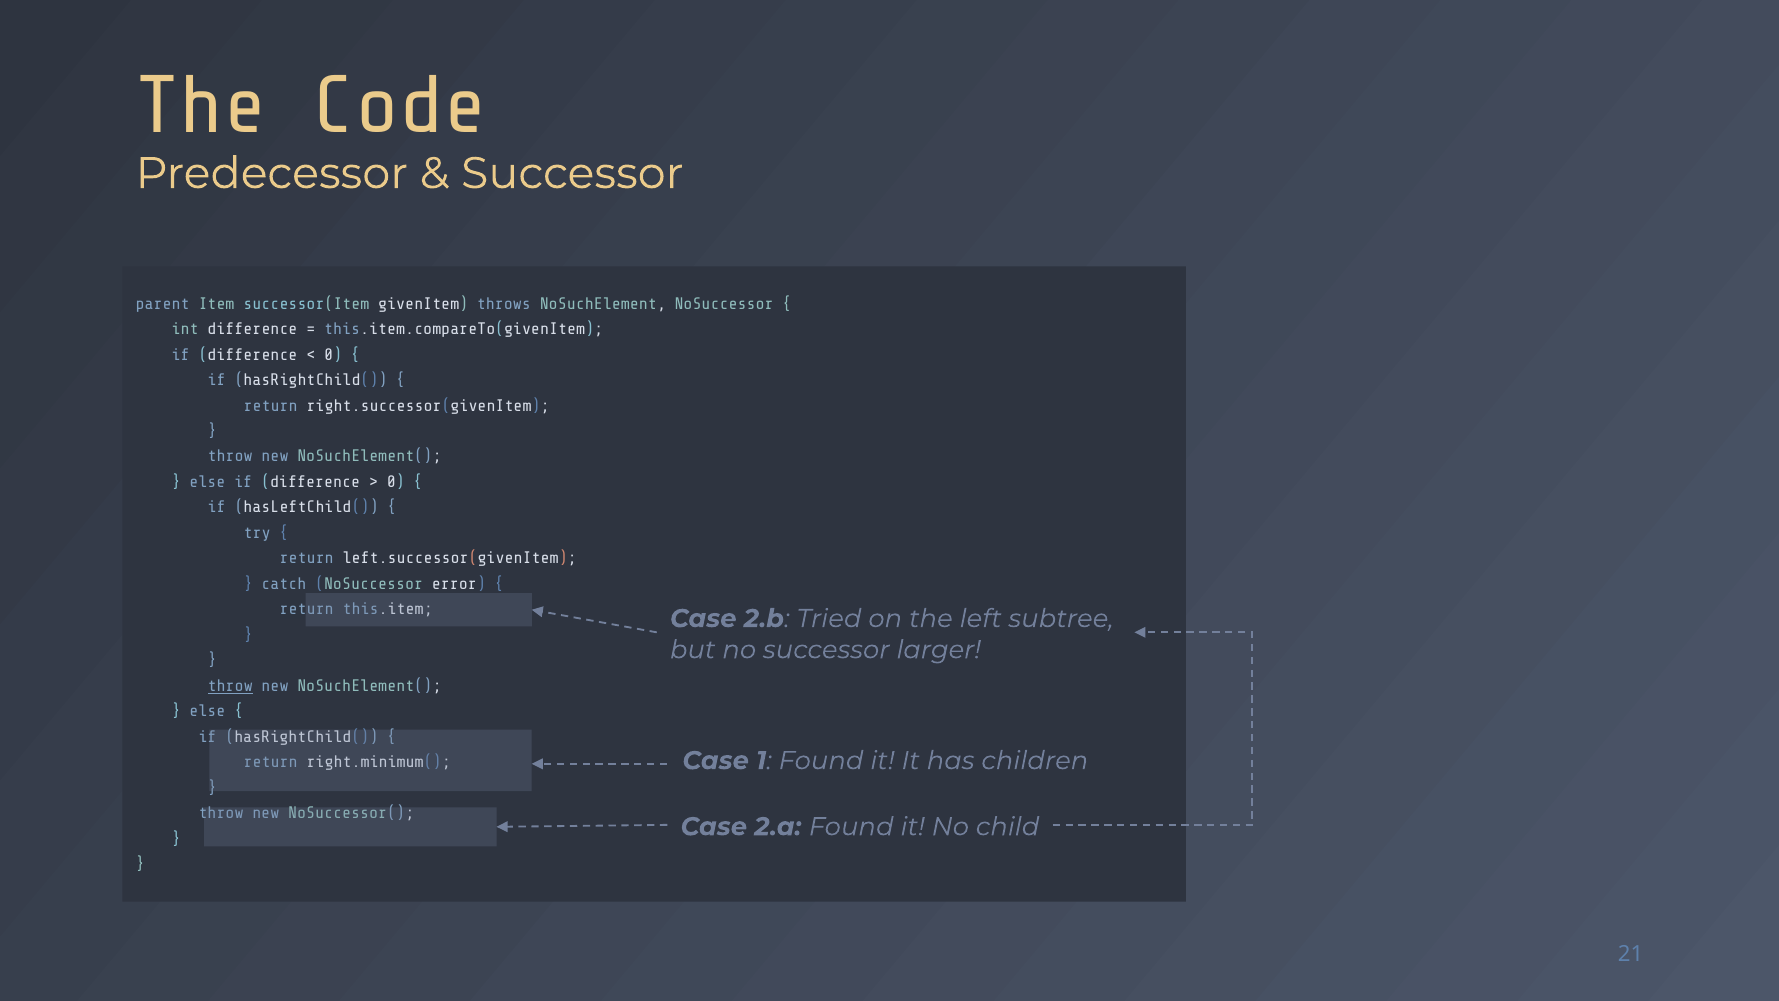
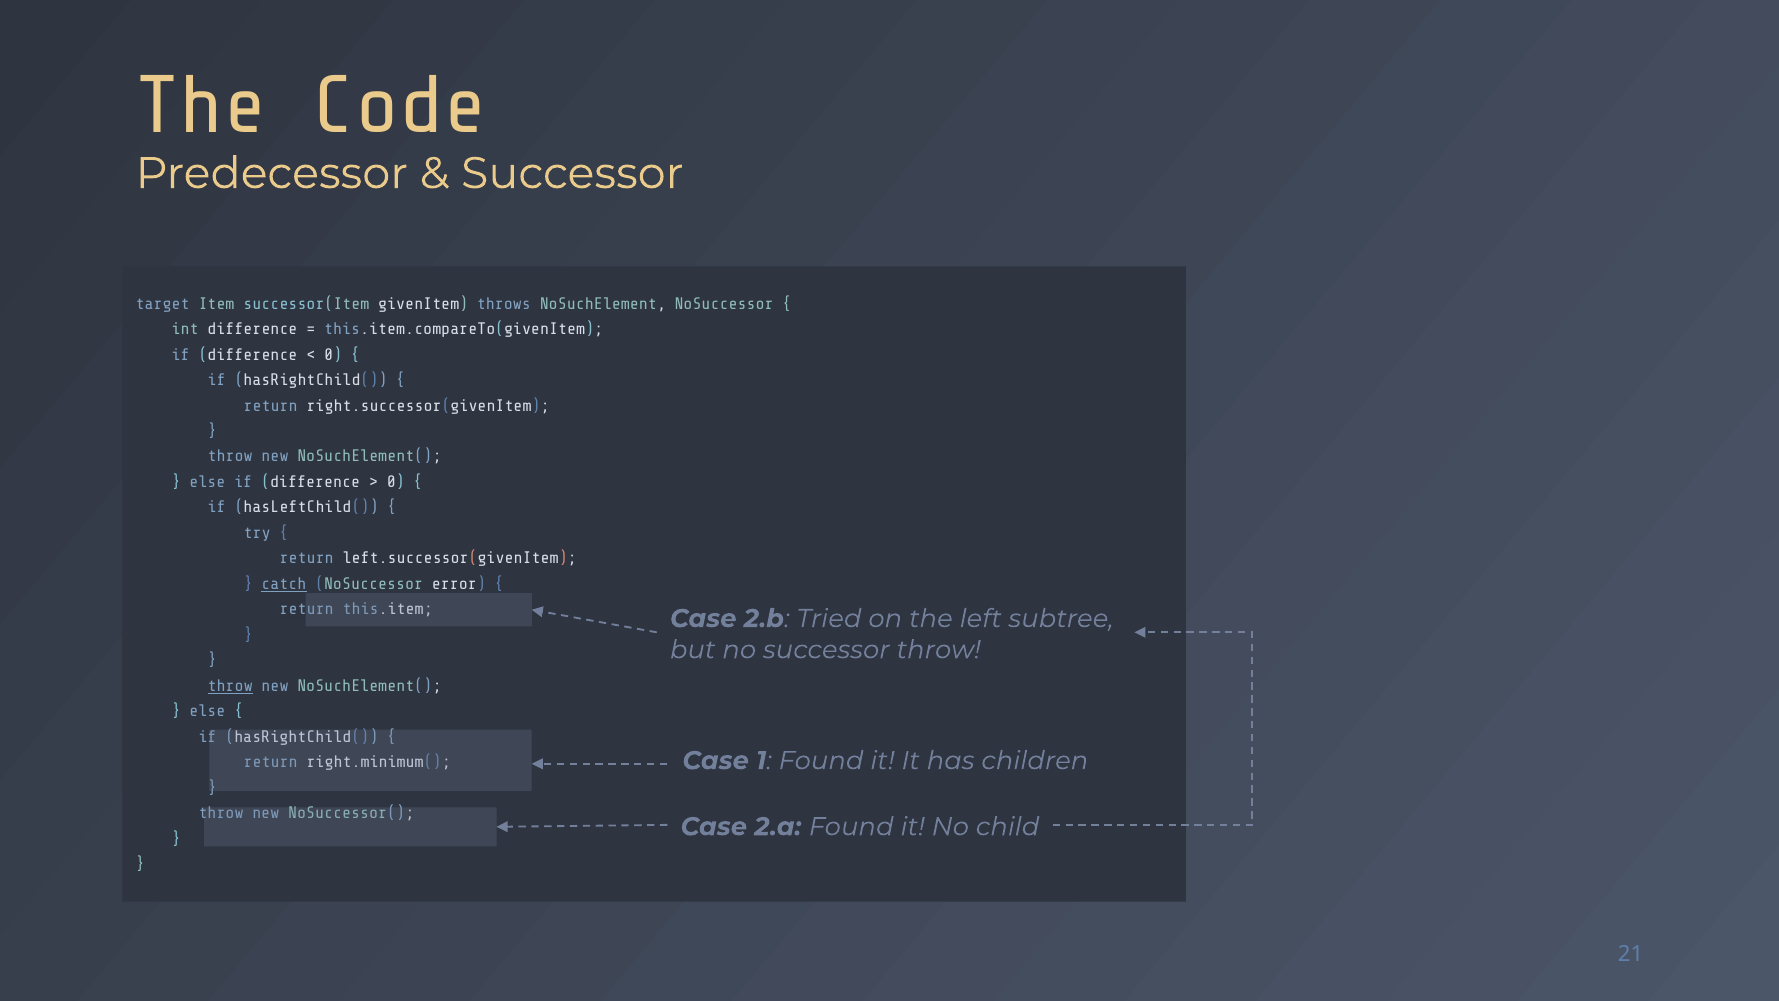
parent: parent -> target
catch underline: none -> present
successor larger: larger -> throw
